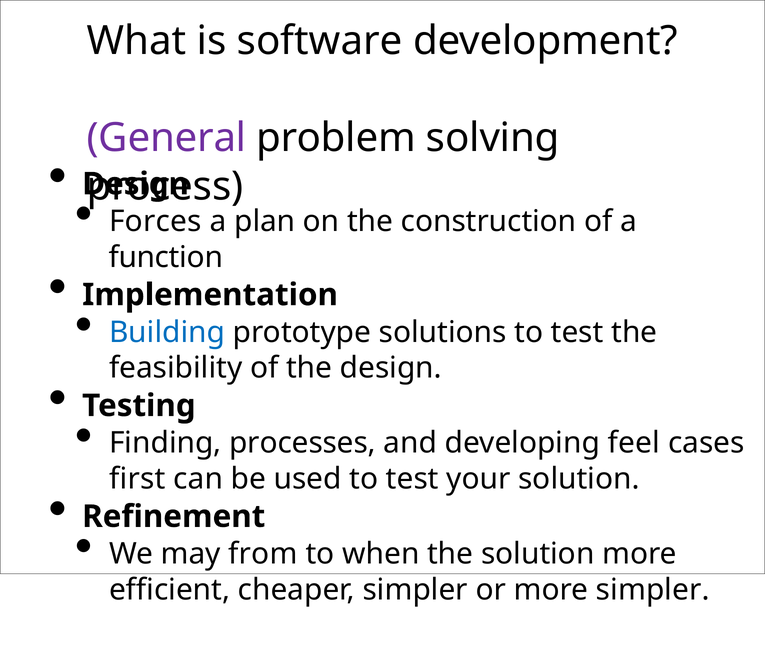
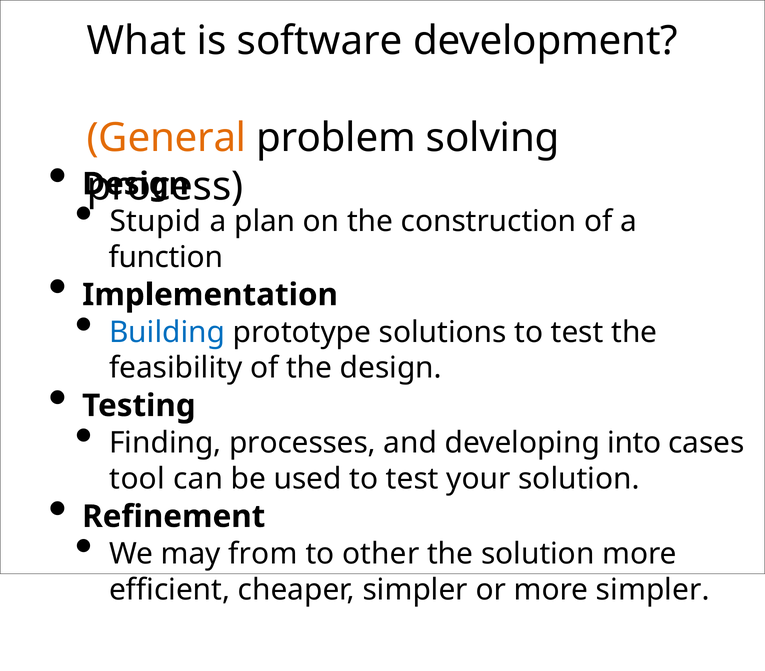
General colour: purple -> orange
Forces: Forces -> Stupid
feel: feel -> into
first: first -> tool
when: when -> other
